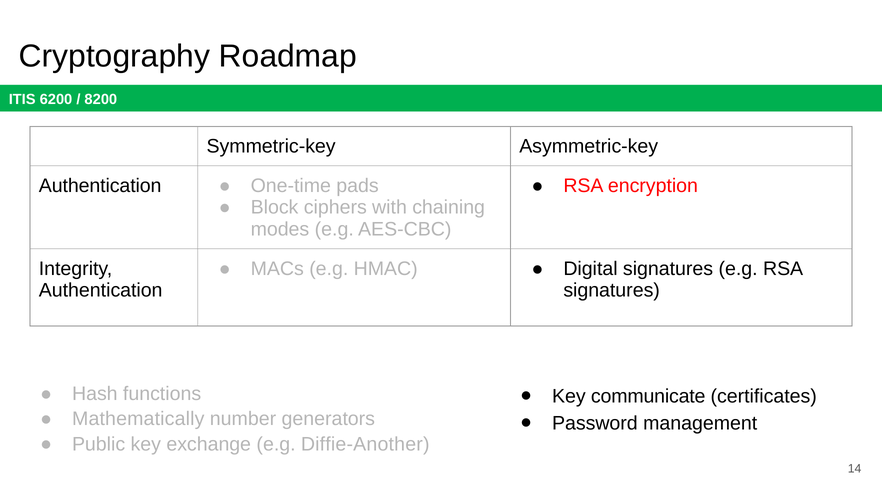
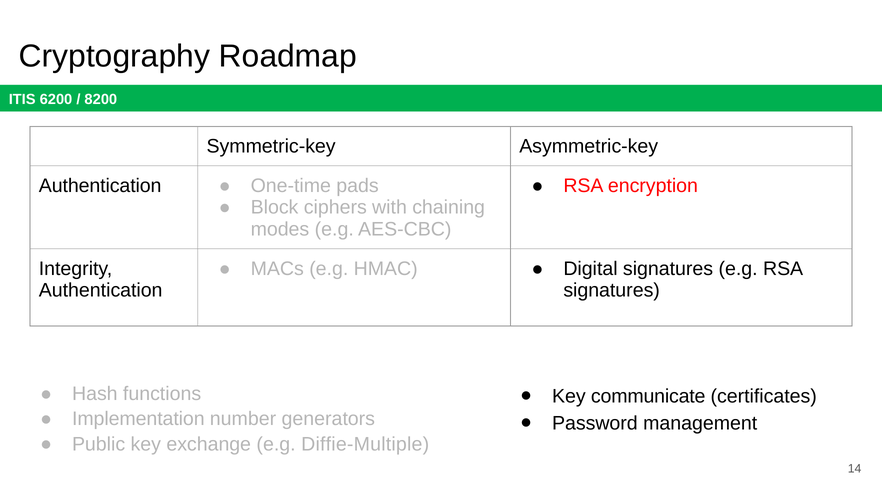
Mathematically: Mathematically -> Implementation
Diffie-Another: Diffie-Another -> Diffie-Multiple
